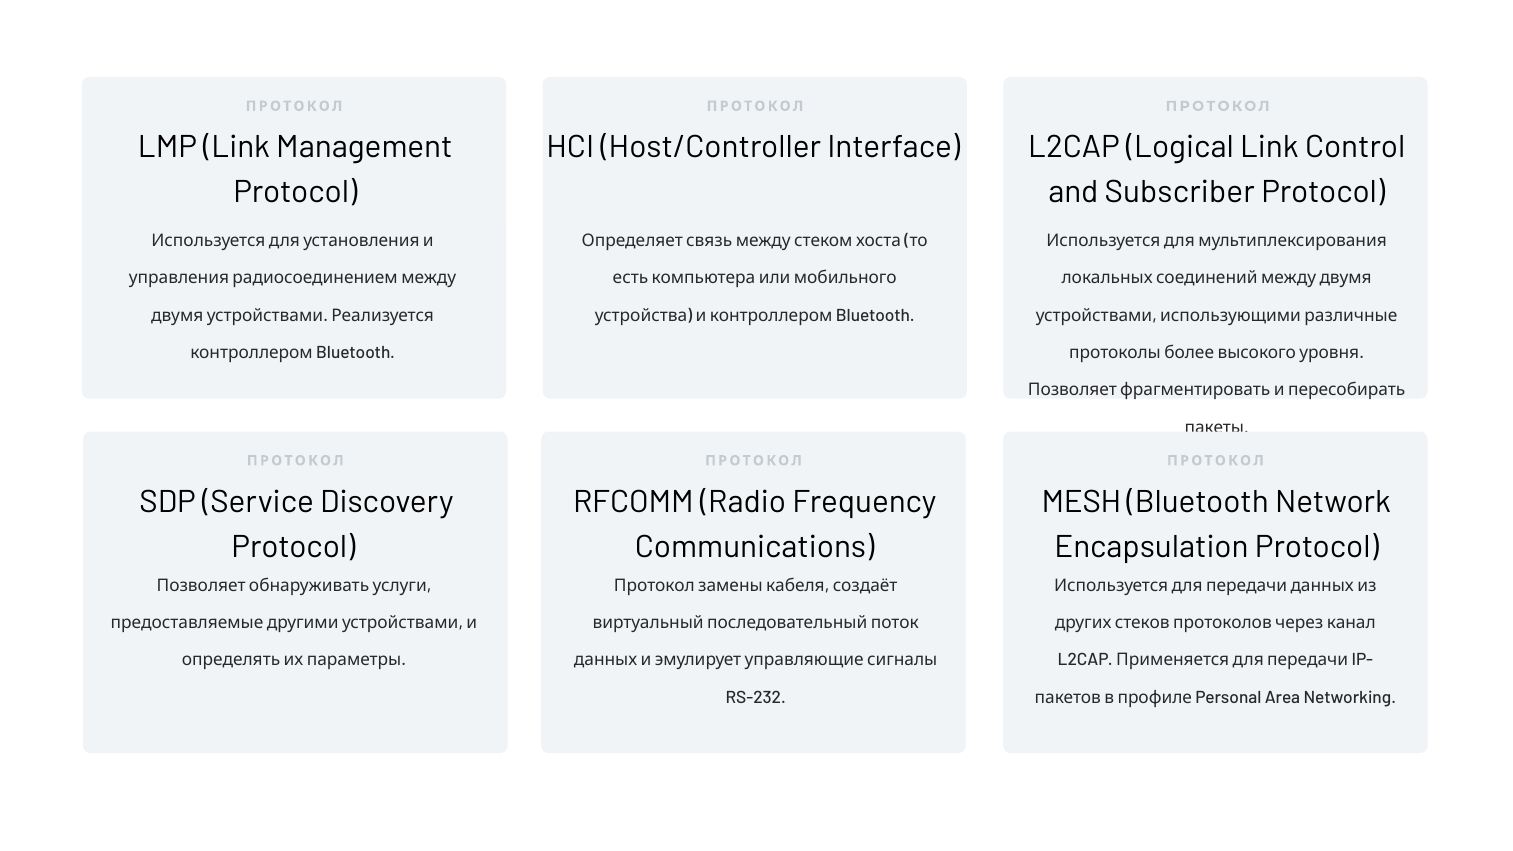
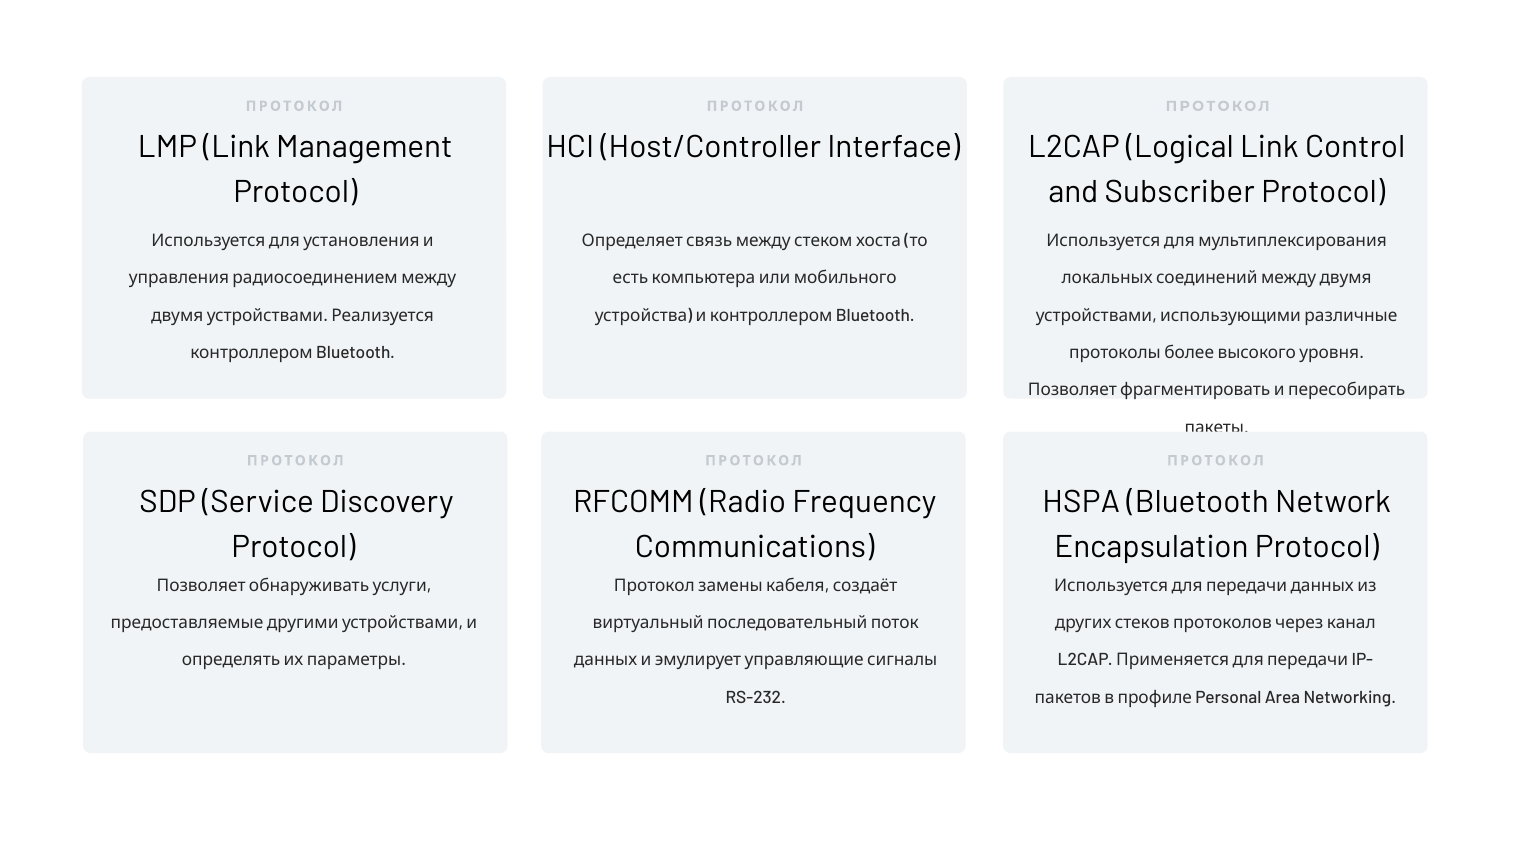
MESH: MESH -> HSPA
